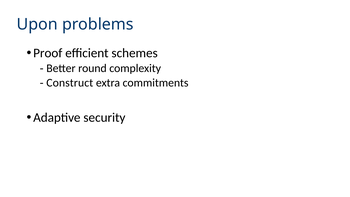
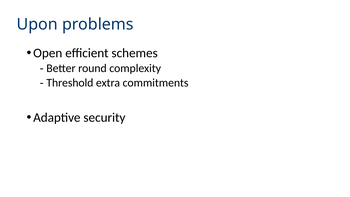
Proof: Proof -> Open
Construct: Construct -> Threshold
